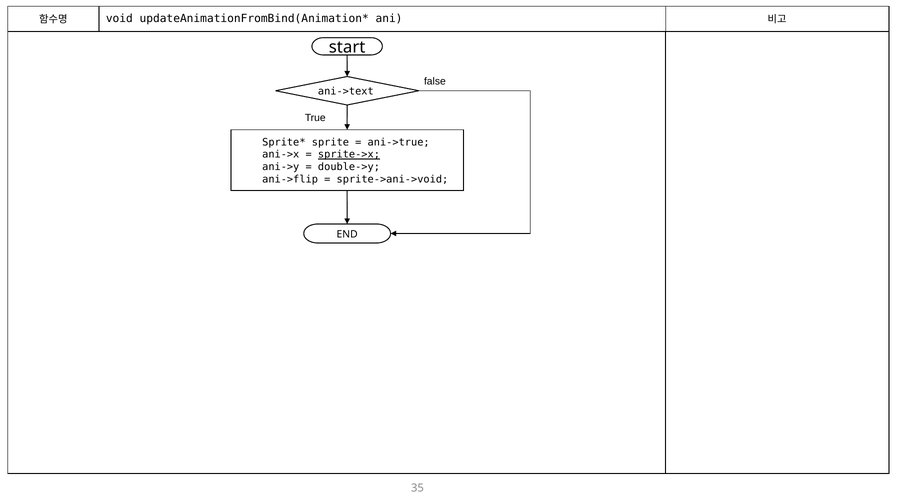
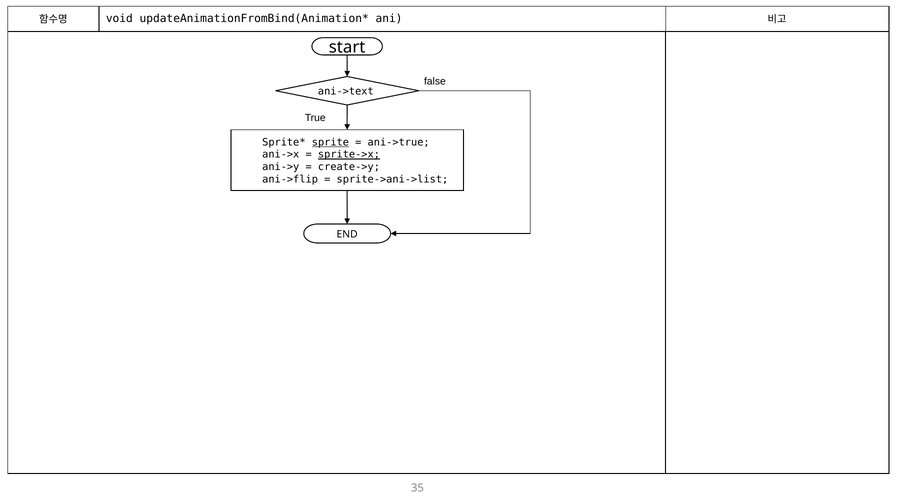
sprite underline: none -> present
double->y: double->y -> create->y
sprite->ani->void: sprite->ani->void -> sprite->ani->list
